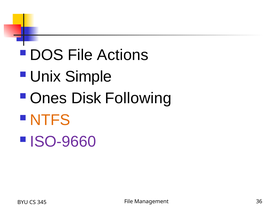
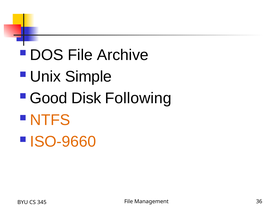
Actions: Actions -> Archive
Ones: Ones -> Good
ISO-9660 colour: purple -> orange
